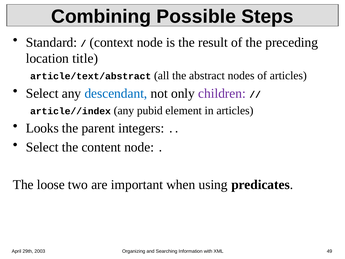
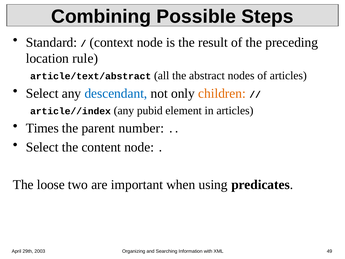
title: title -> rule
children colour: purple -> orange
Looks: Looks -> Times
integers: integers -> number
